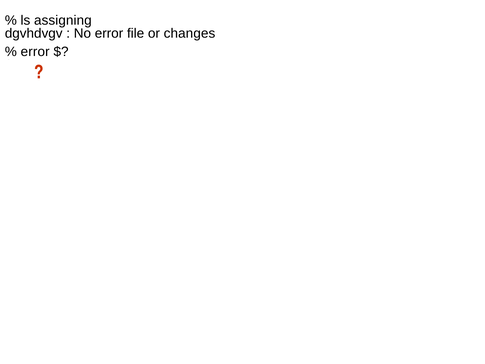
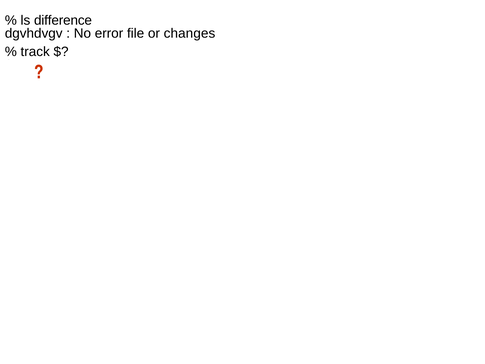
assigning: assigning -> difference
error at (35, 52): error -> track
